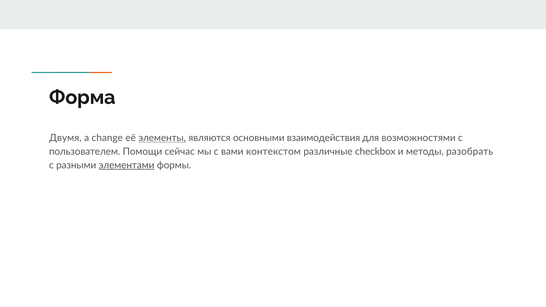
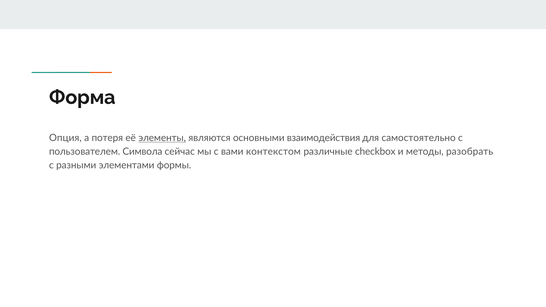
Двумя: Двумя -> Опция
change: change -> потеря
возможностями: возможностями -> самостоятельно
Помощи: Помощи -> Символа
элементами underline: present -> none
